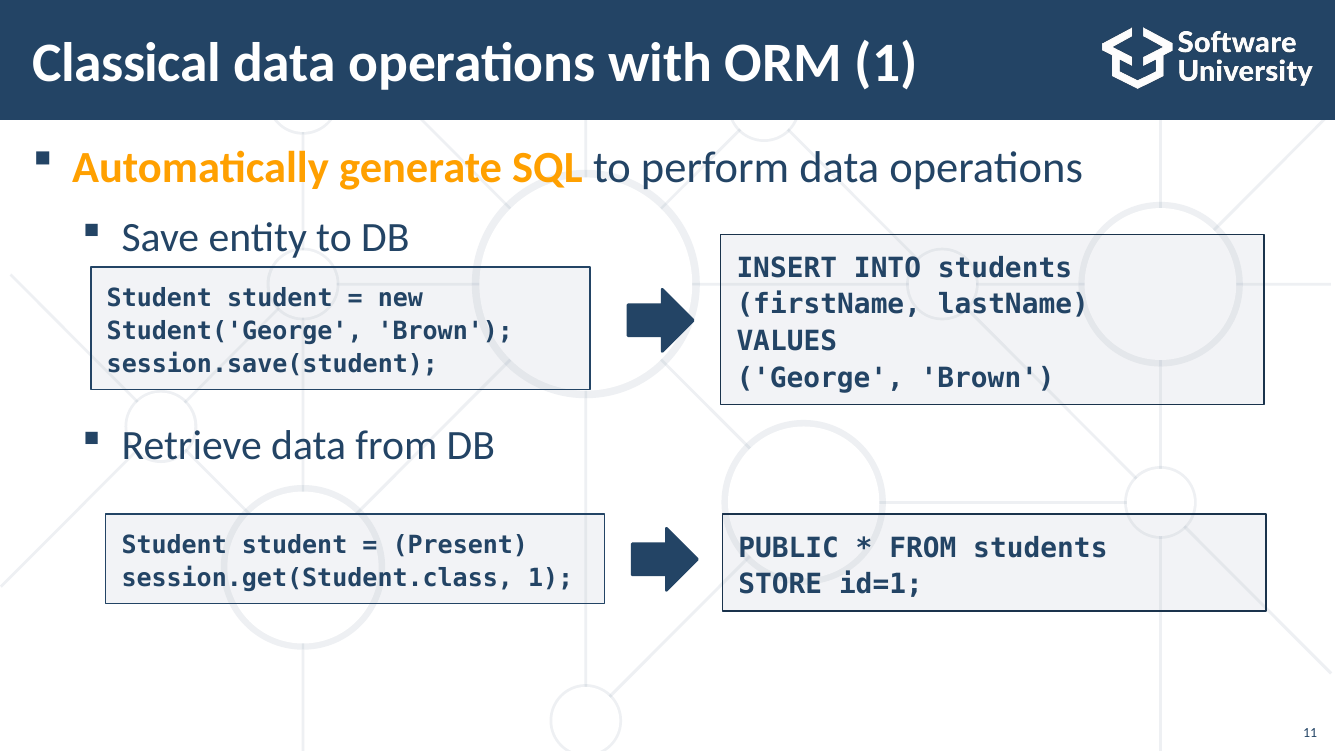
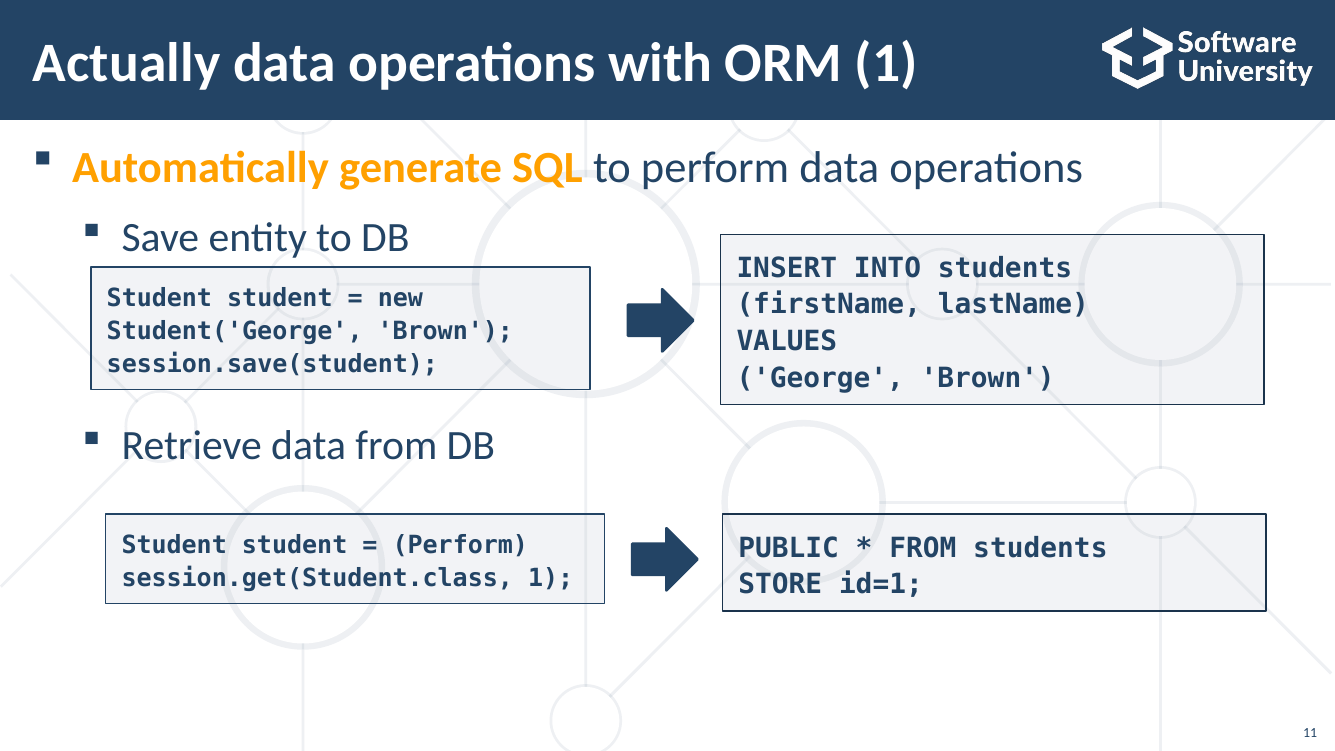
Classical: Classical -> Actually
Present at (460, 546): Present -> Perform
